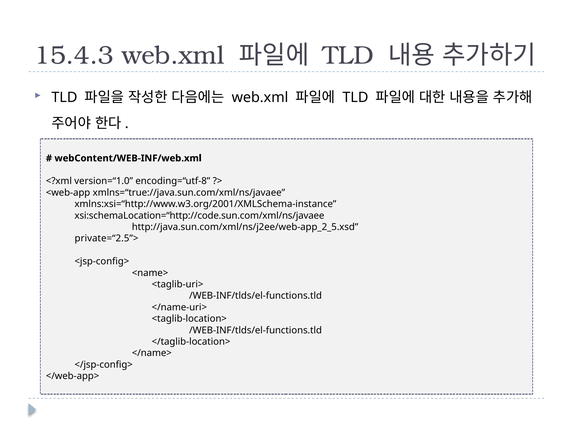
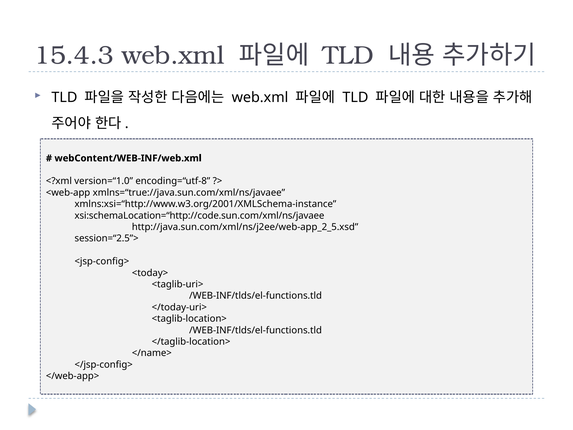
private=“2.5”>: private=“2.5”> -> session=“2.5”>
<name>: <name> -> <today>
</name-uri>: </name-uri> -> </today-uri>
